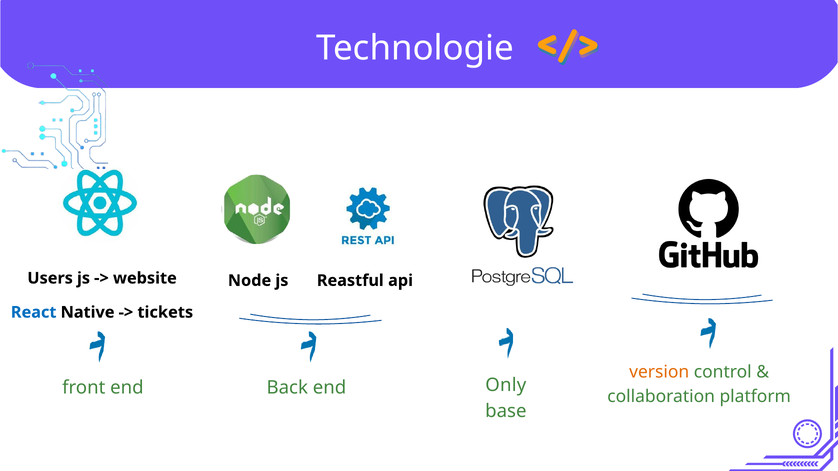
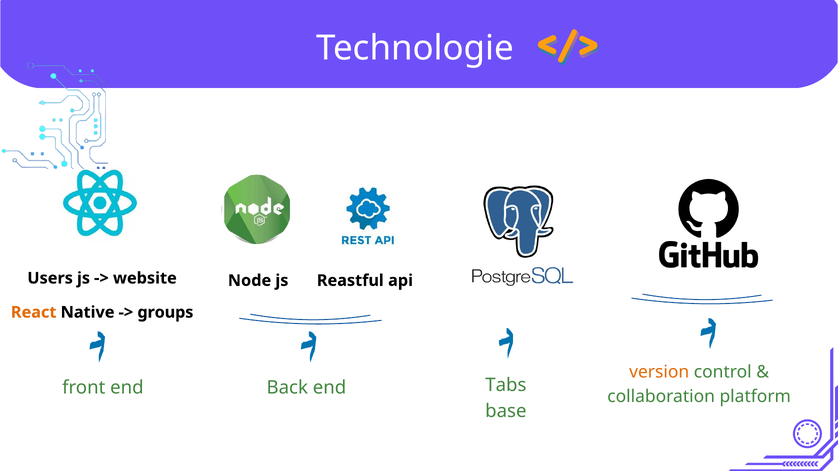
React colour: blue -> orange
tickets: tickets -> groups
Only: Only -> Tabs
